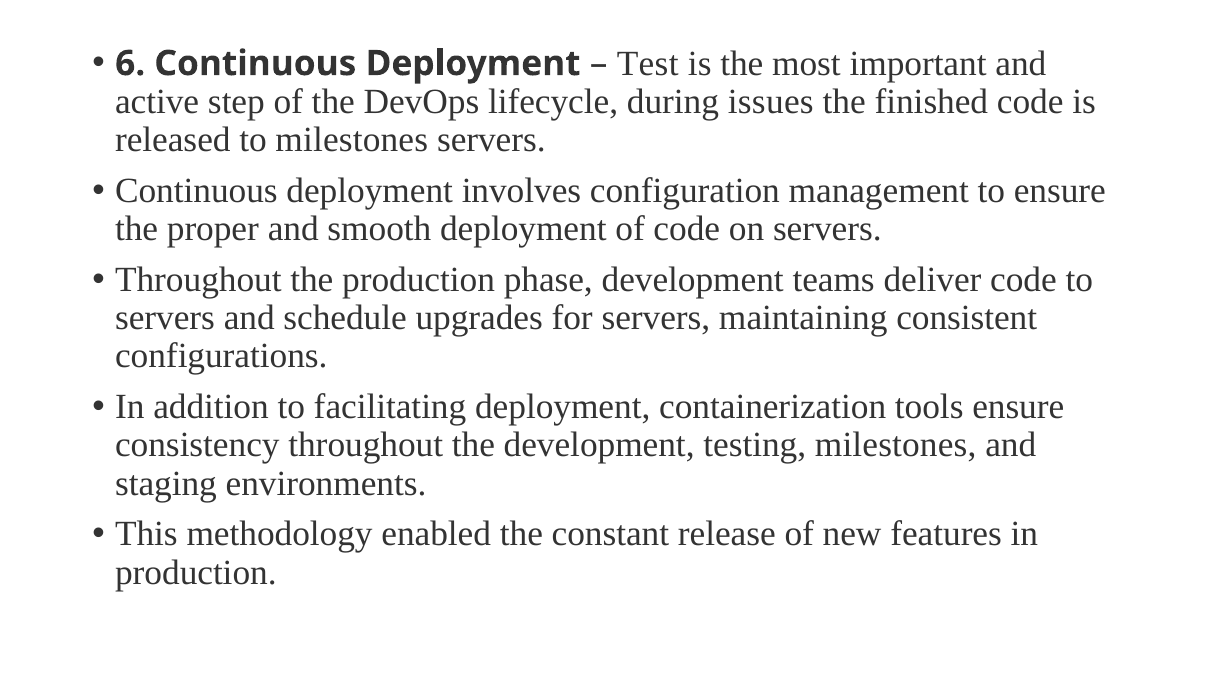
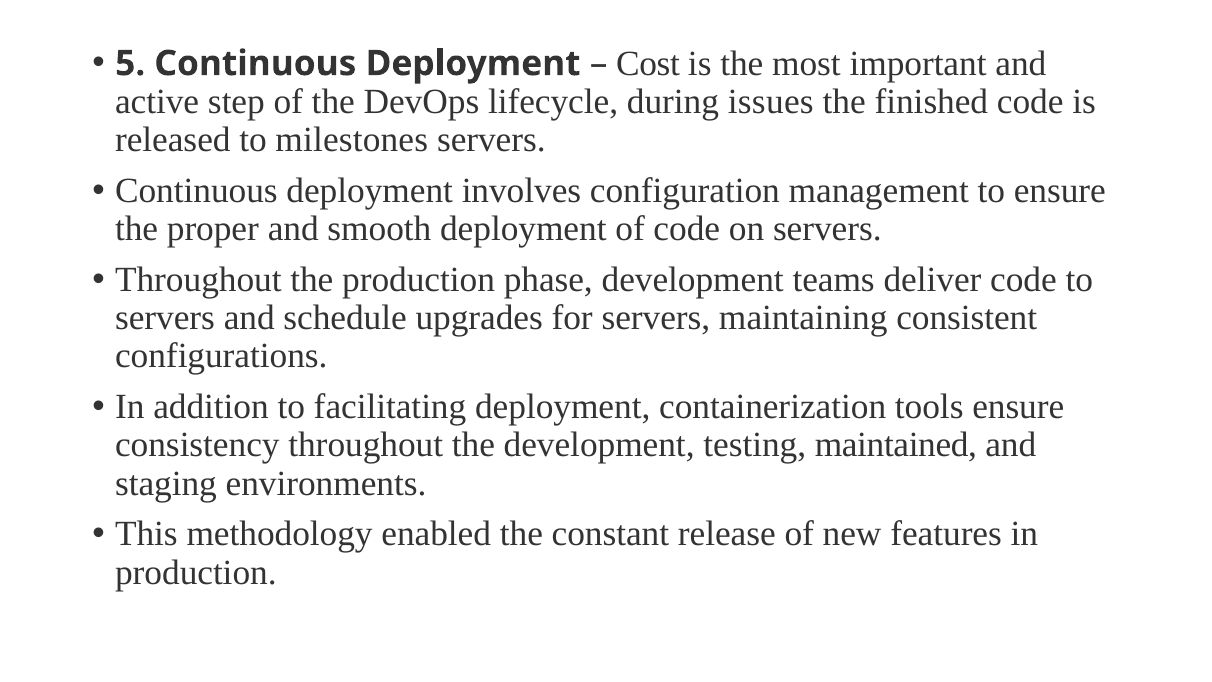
6: 6 -> 5
Test: Test -> Cost
testing milestones: milestones -> maintained
